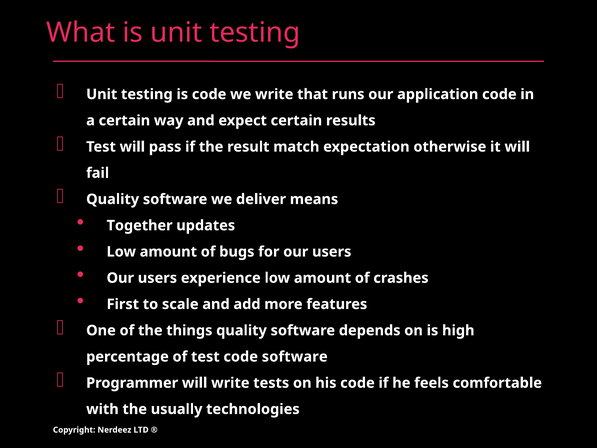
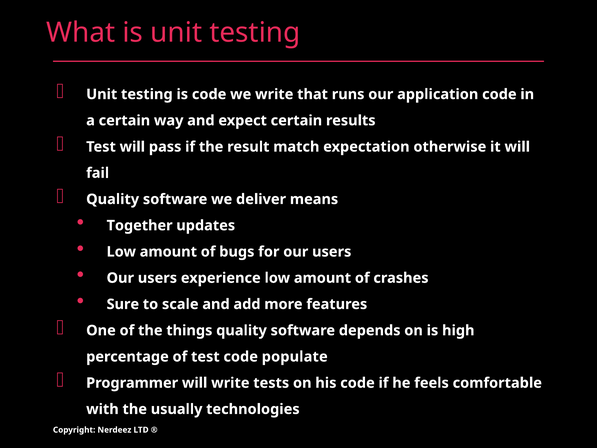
First: First -> Sure
code software: software -> populate
